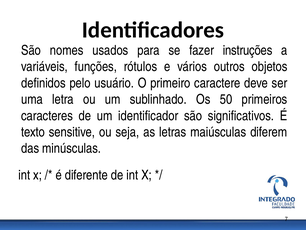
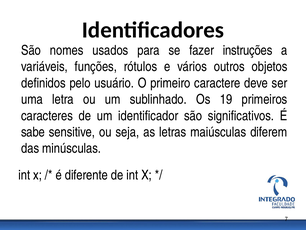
50: 50 -> 19
texto: texto -> sabe
